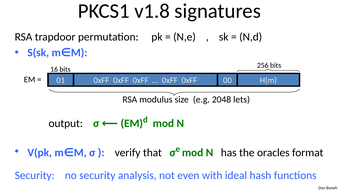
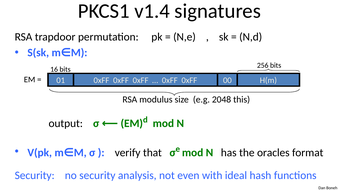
v1.8: v1.8 -> v1.4
lets: lets -> this
